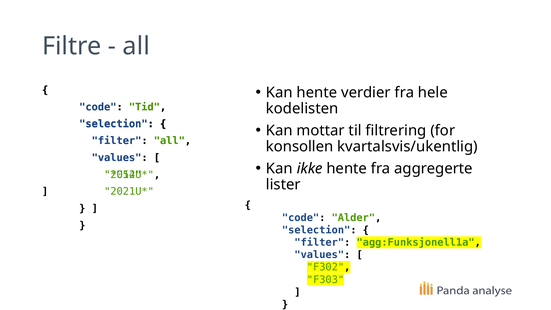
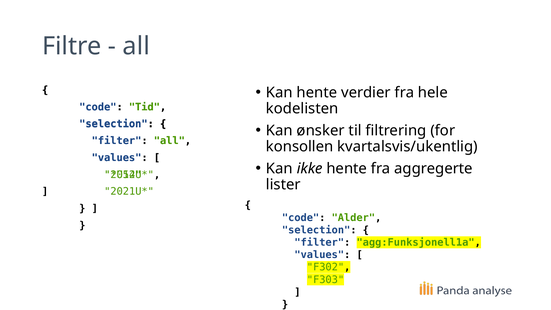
mottar: mottar -> ønsker
